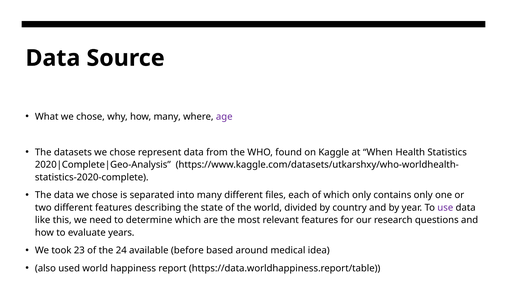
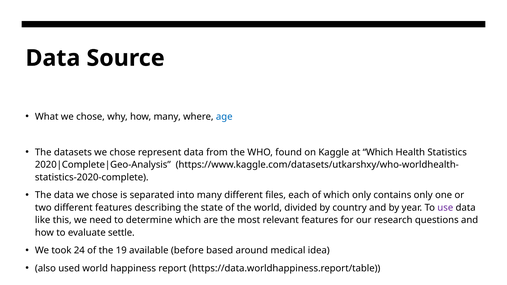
age colour: purple -> blue
at When: When -> Which
years: years -> settle
23: 23 -> 24
24: 24 -> 19
